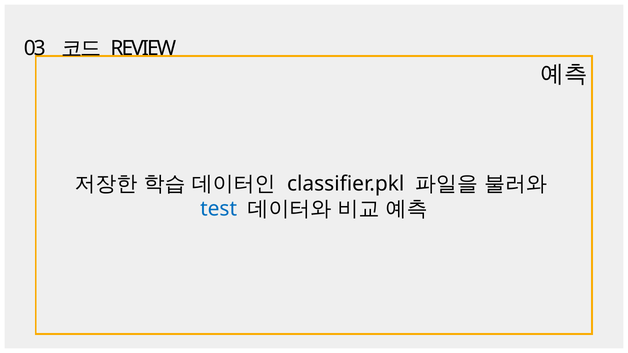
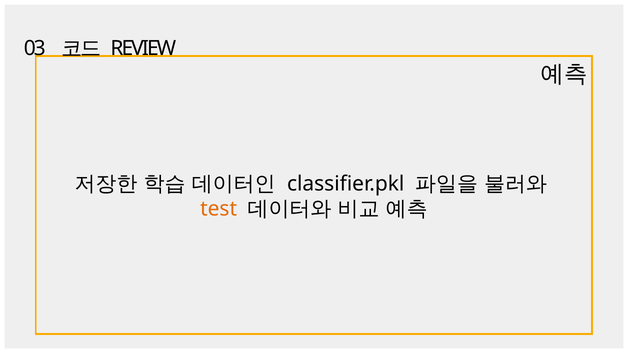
test colour: blue -> orange
